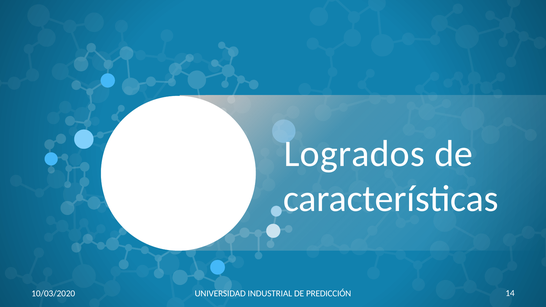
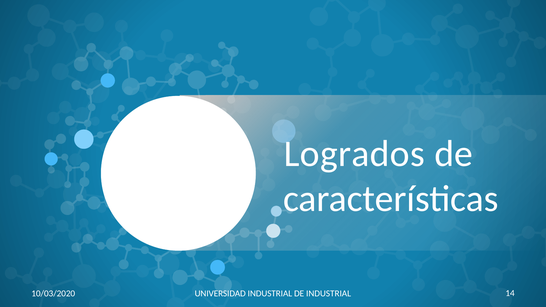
DE PREDICCIÓN: PREDICCIÓN -> INDUSTRIAL
